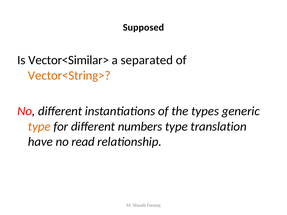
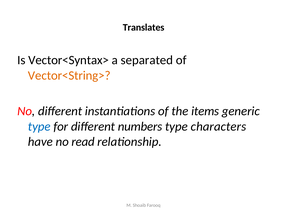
Supposed: Supposed -> Translates
Vector<Similar>: Vector<Similar> -> Vector<Syntax>
types: types -> items
type at (39, 127) colour: orange -> blue
translation: translation -> characters
